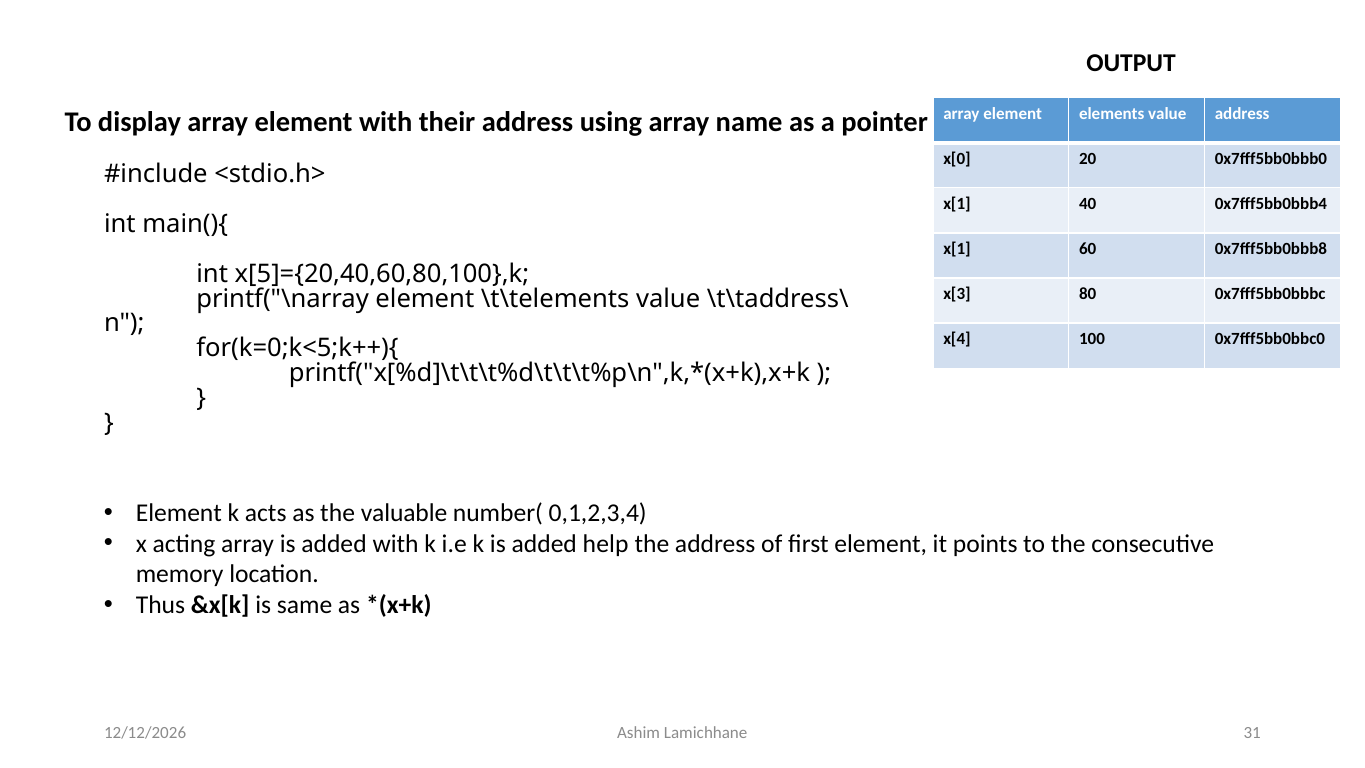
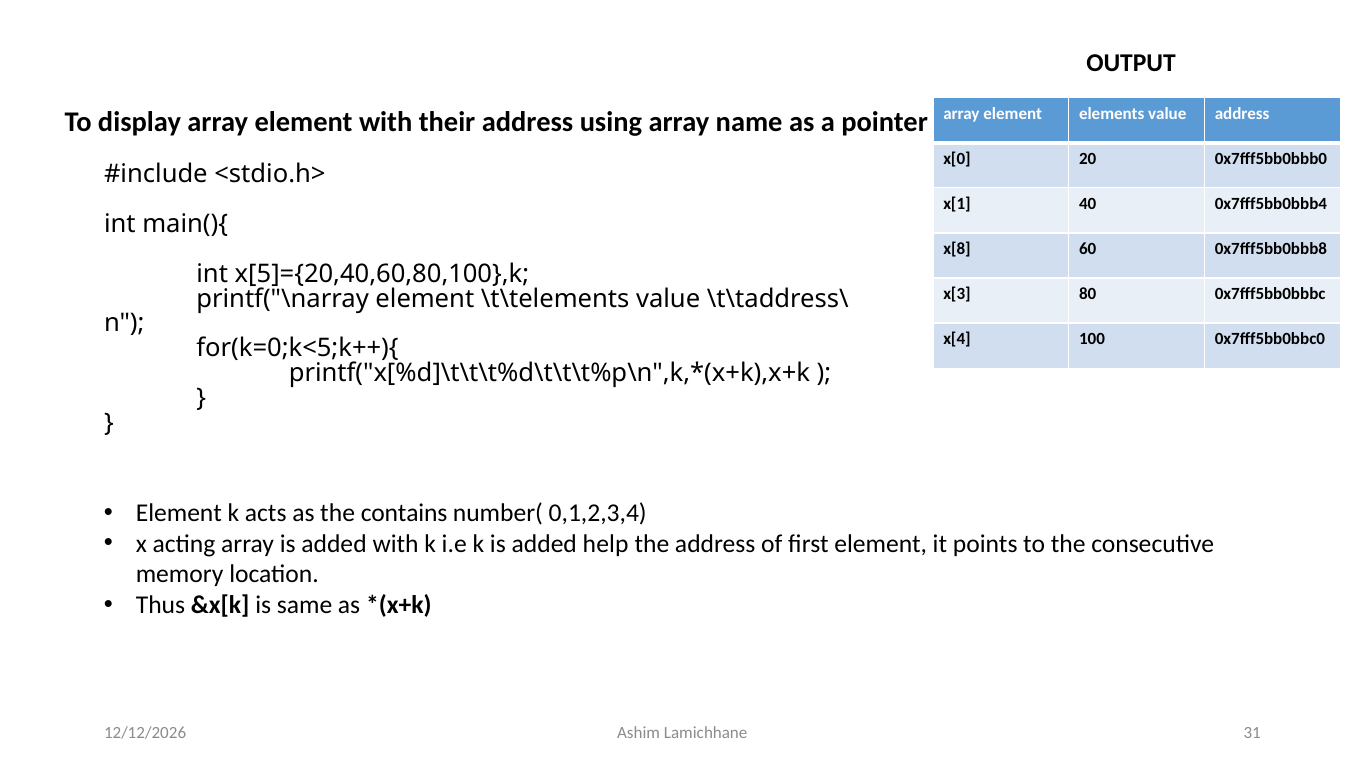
x[1 at (957, 249): x[1 -> x[8
valuable: valuable -> contains
